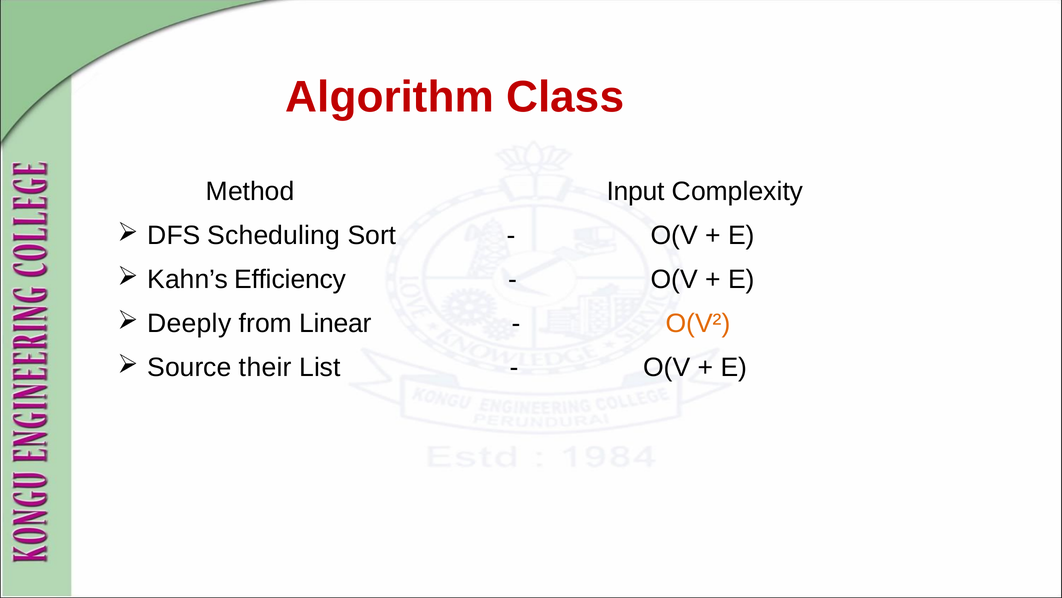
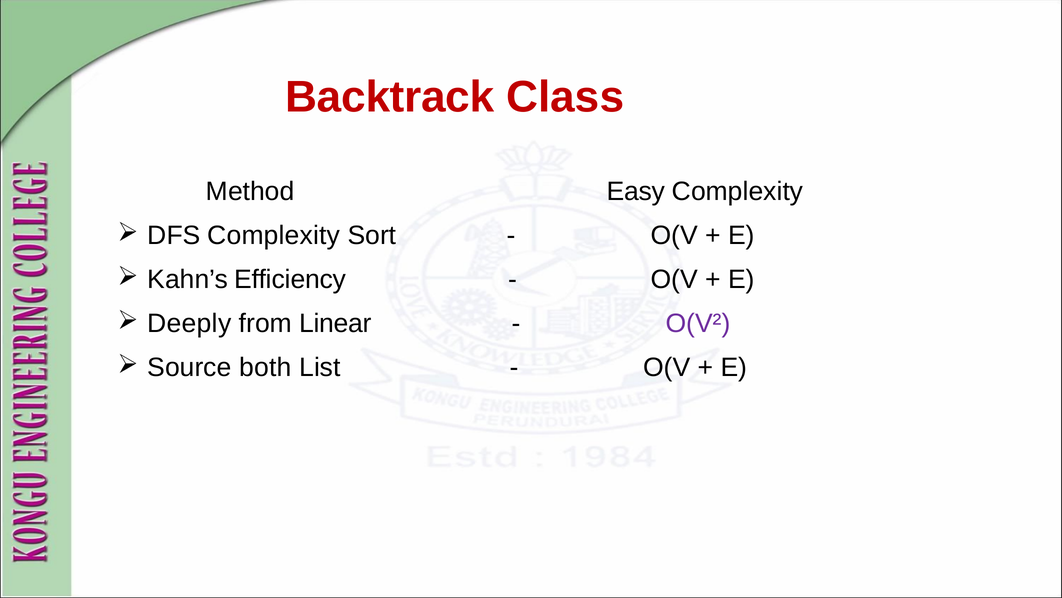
Algorithm: Algorithm -> Backtrack
Input: Input -> Easy
DFS Scheduling: Scheduling -> Complexity
O(V² colour: orange -> purple
their: their -> both
